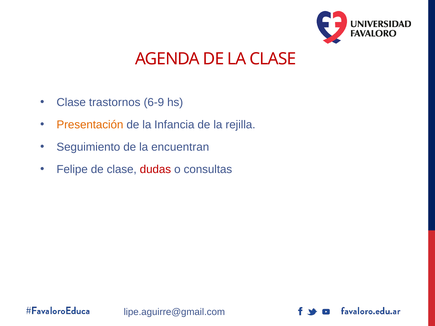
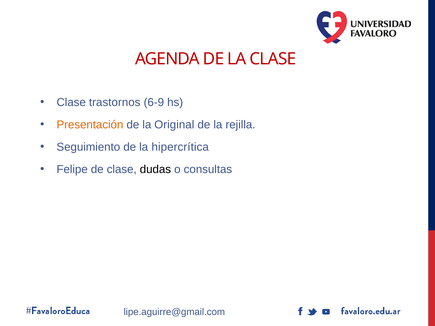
Infancia: Infancia -> Original
encuentran: encuentran -> hipercrítica
dudas colour: red -> black
